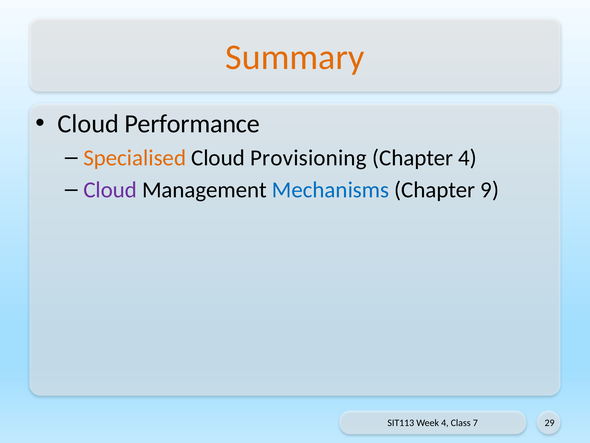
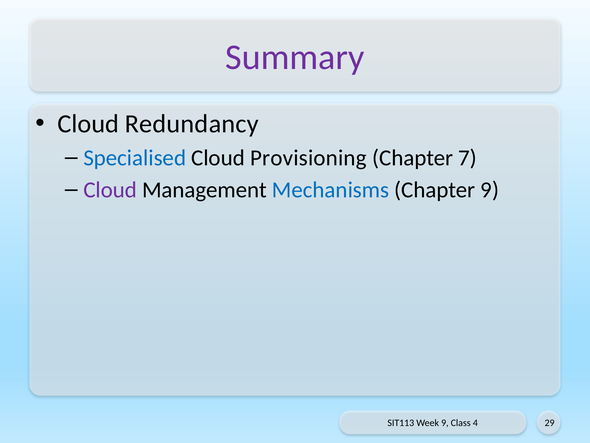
Summary colour: orange -> purple
Performance: Performance -> Redundancy
Specialised colour: orange -> blue
Chapter 4: 4 -> 7
Week 4: 4 -> 9
7: 7 -> 4
